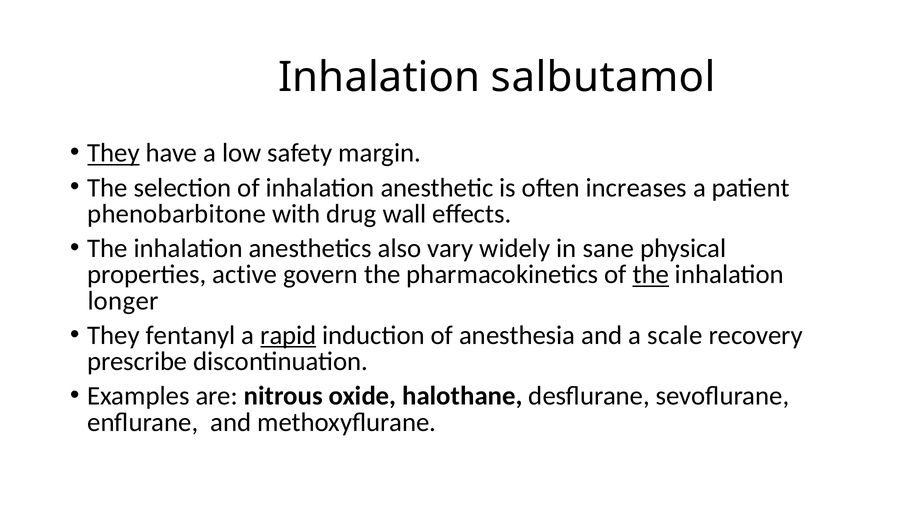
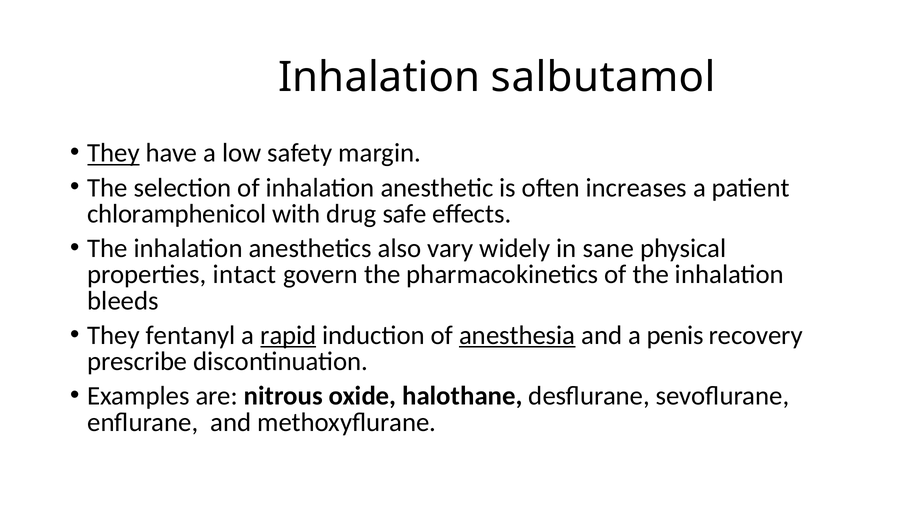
phenobarbitone: phenobarbitone -> chloramphenicol
wall: wall -> safe
active: active -> intact
the at (651, 275) underline: present -> none
longer: longer -> bleeds
anesthesia underline: none -> present
scale: scale -> penis
